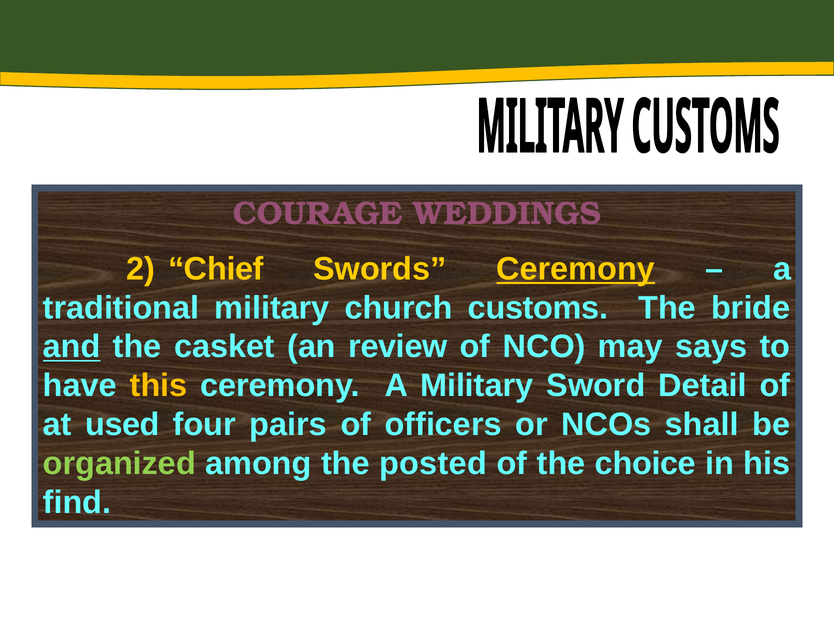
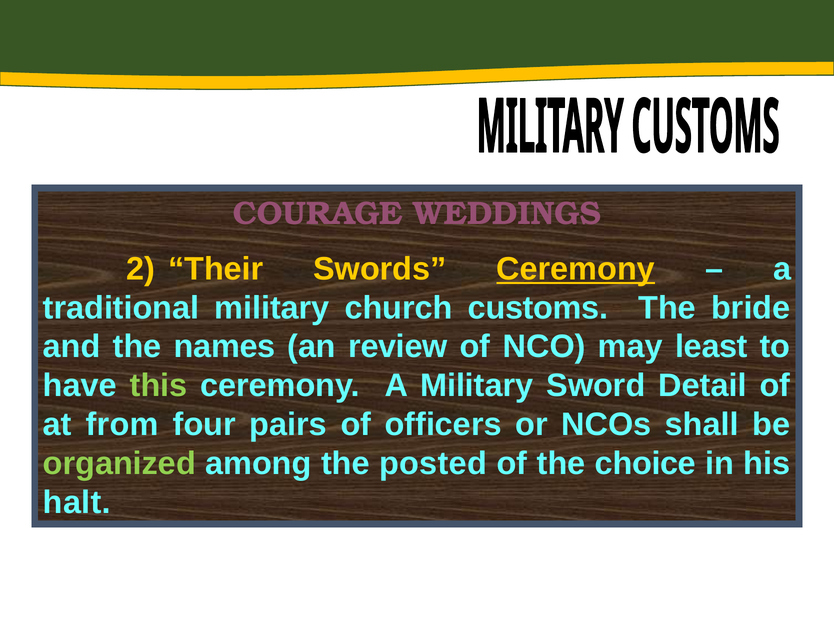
Chief: Chief -> Their
and underline: present -> none
casket: casket -> names
says: says -> least
this colour: yellow -> light green
used: used -> from
find: find -> halt
